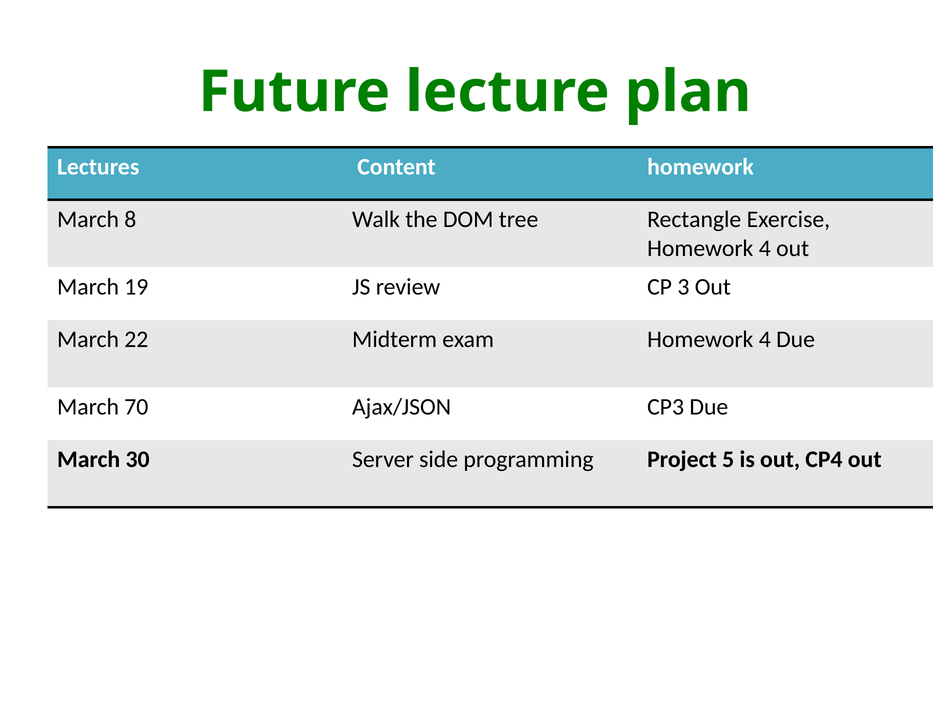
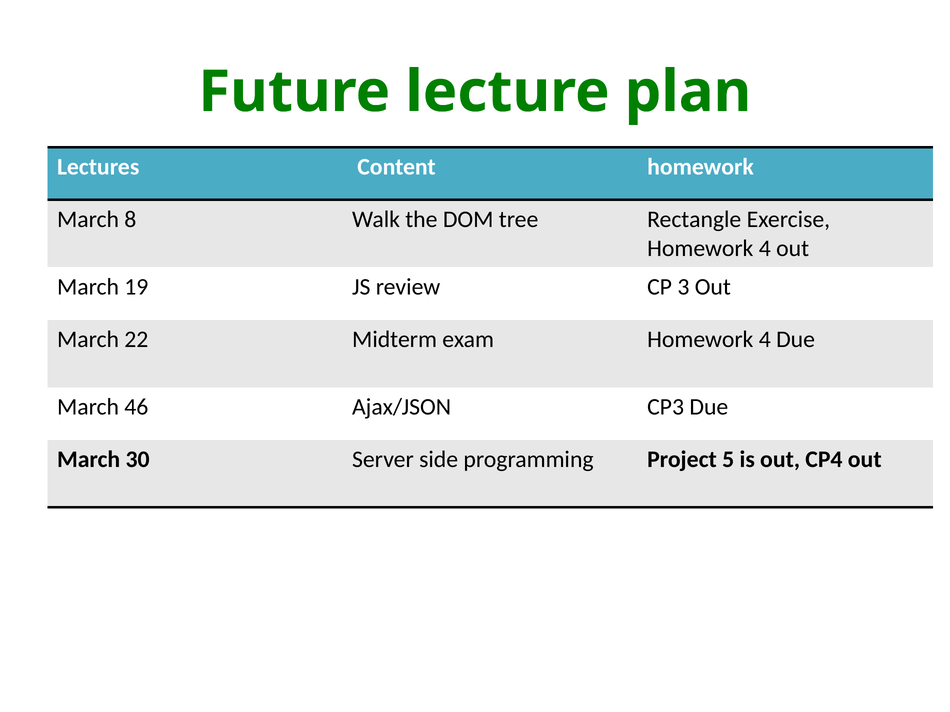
70: 70 -> 46
